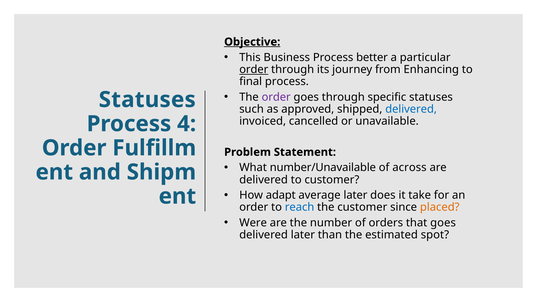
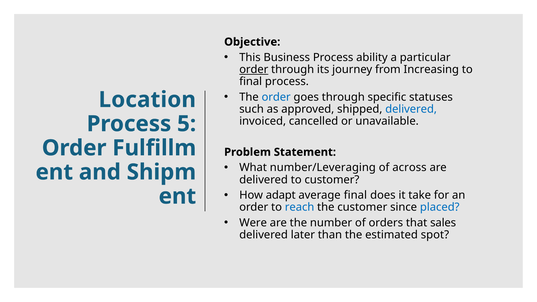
Objective underline: present -> none
better: better -> ability
Enhancing: Enhancing -> Increasing
order at (276, 97) colour: purple -> blue
Statuses at (147, 100): Statuses -> Location
4: 4 -> 5
number/Unavailable: number/Unavailable -> number/Leveraging
average later: later -> final
placed colour: orange -> blue
that goes: goes -> sales
